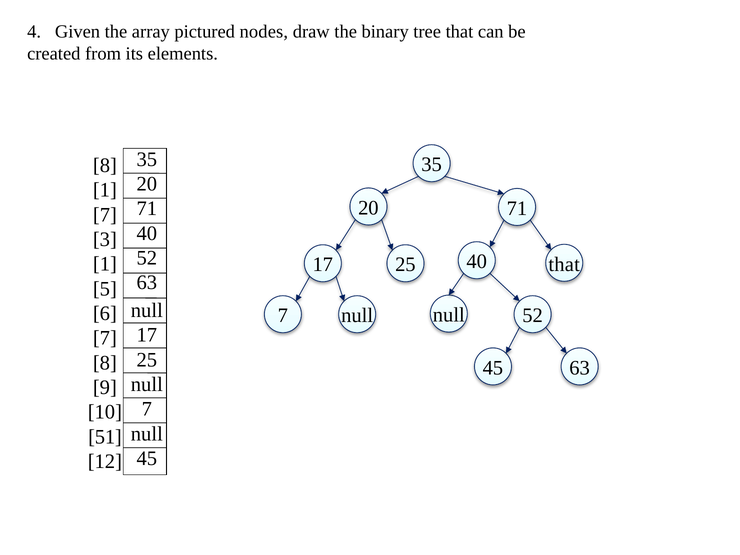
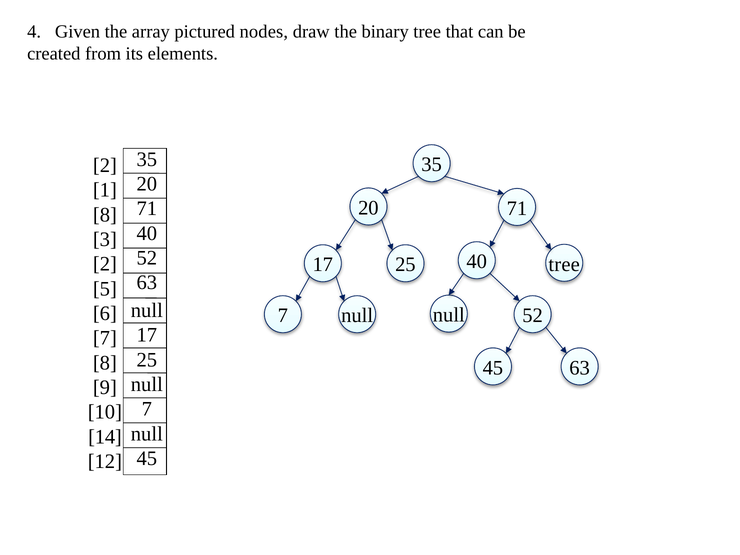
8 at (105, 165): 8 -> 2
7 at (105, 215): 7 -> 8
1 at (105, 264): 1 -> 2
that at (564, 264): that -> tree
51: 51 -> 14
